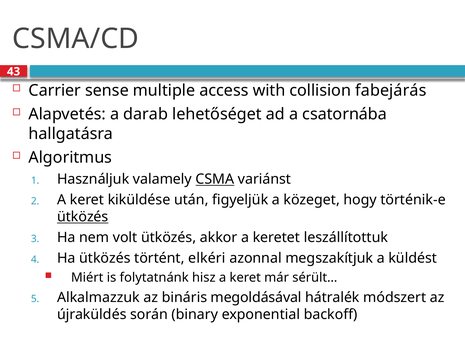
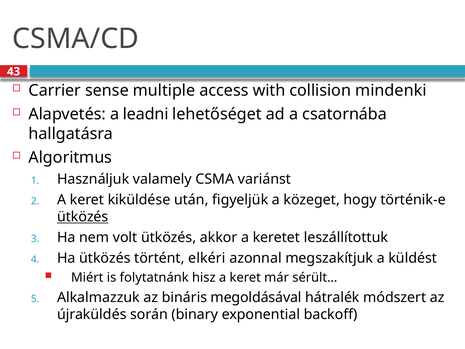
fabejárás: fabejárás -> mindenki
darab: darab -> leadni
CSMA underline: present -> none
